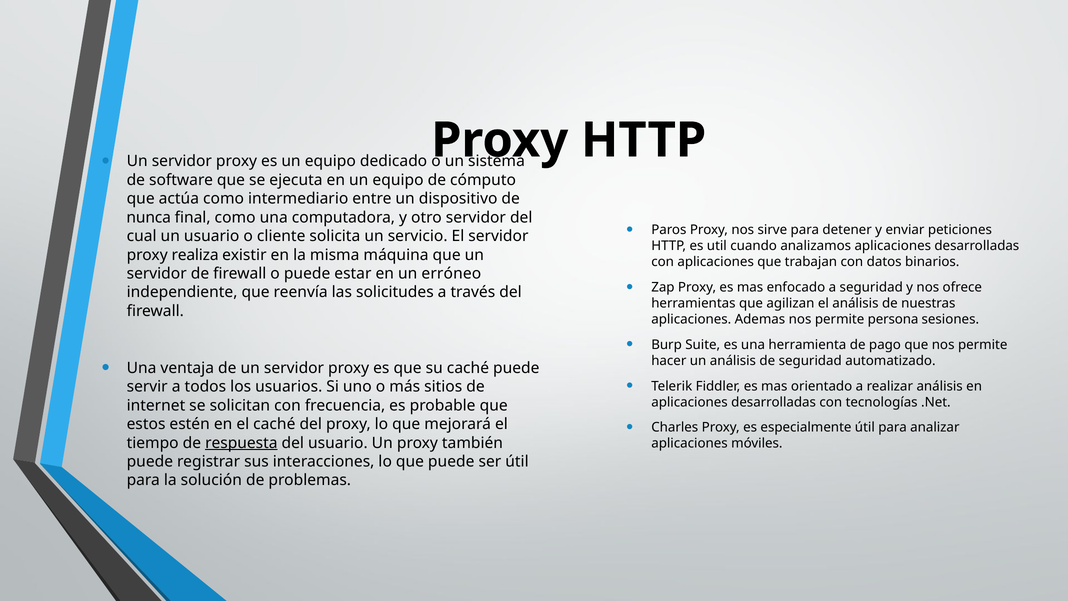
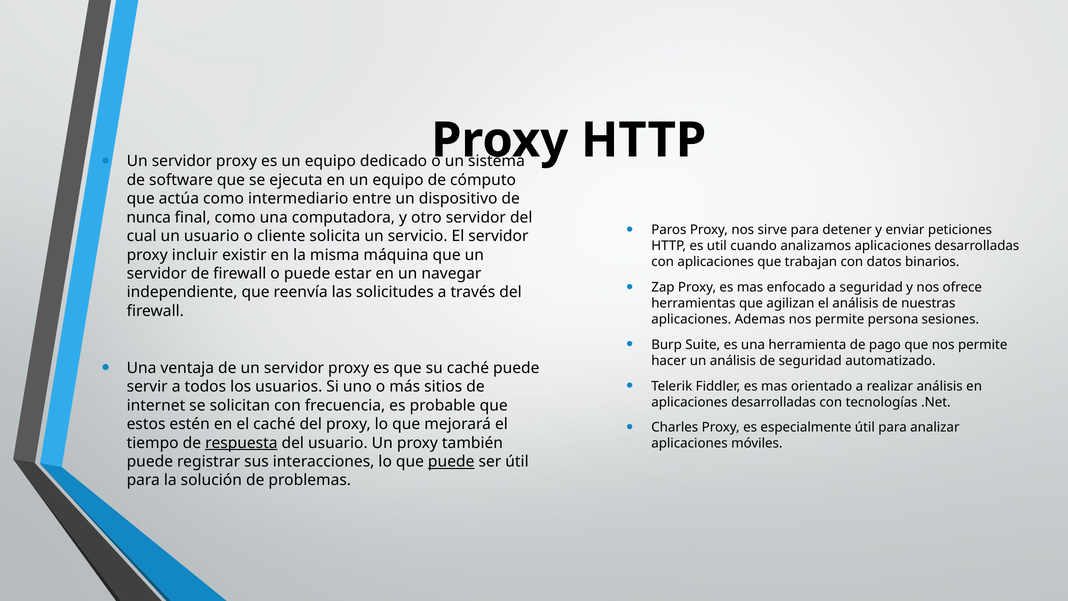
realiza: realiza -> incluir
erróneo: erróneo -> navegar
puede at (451, 461) underline: none -> present
